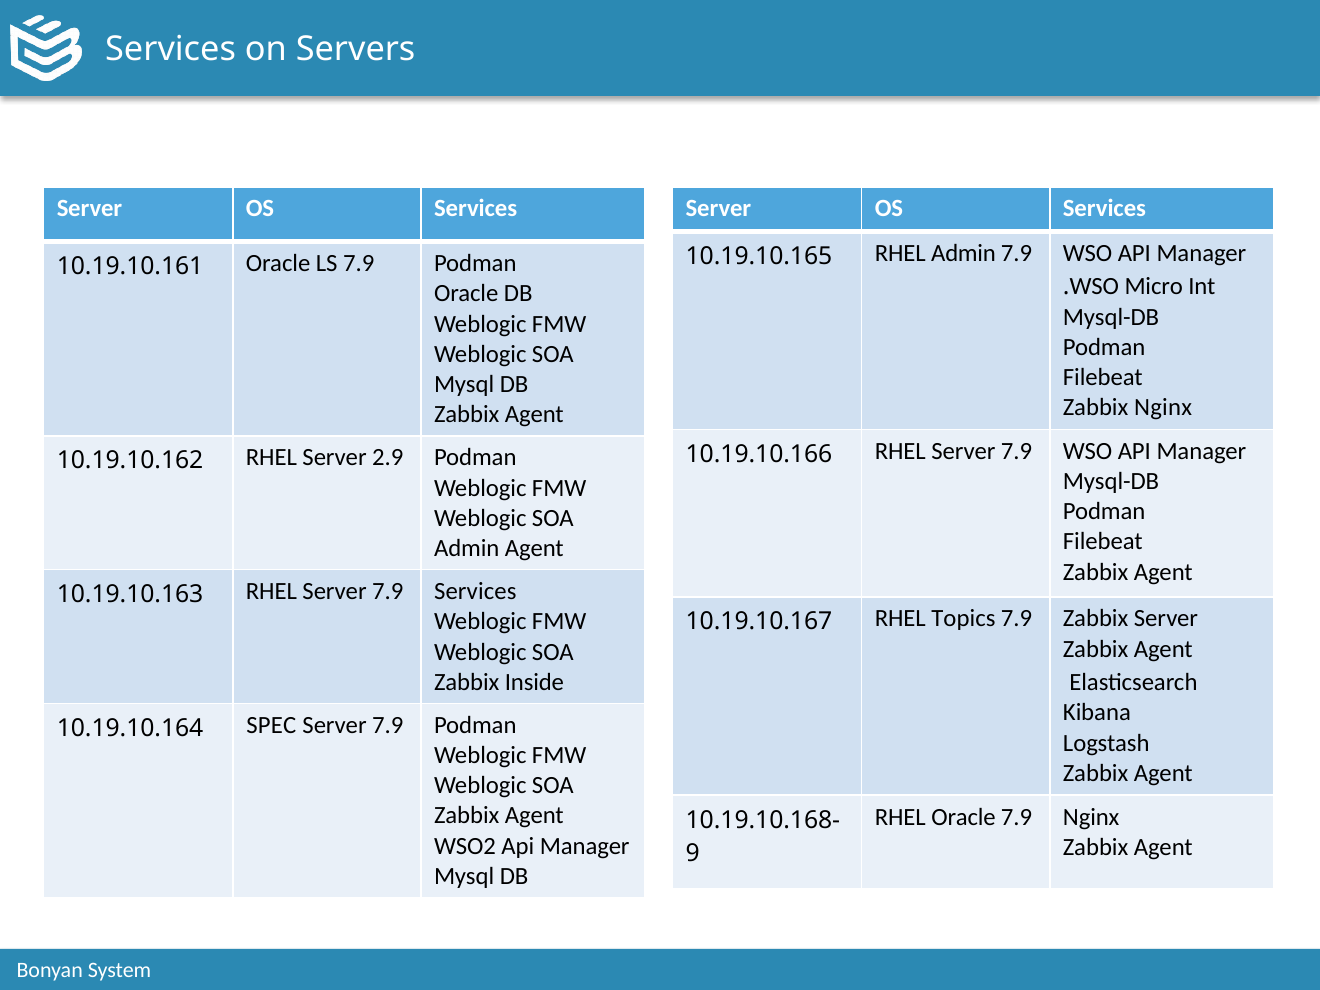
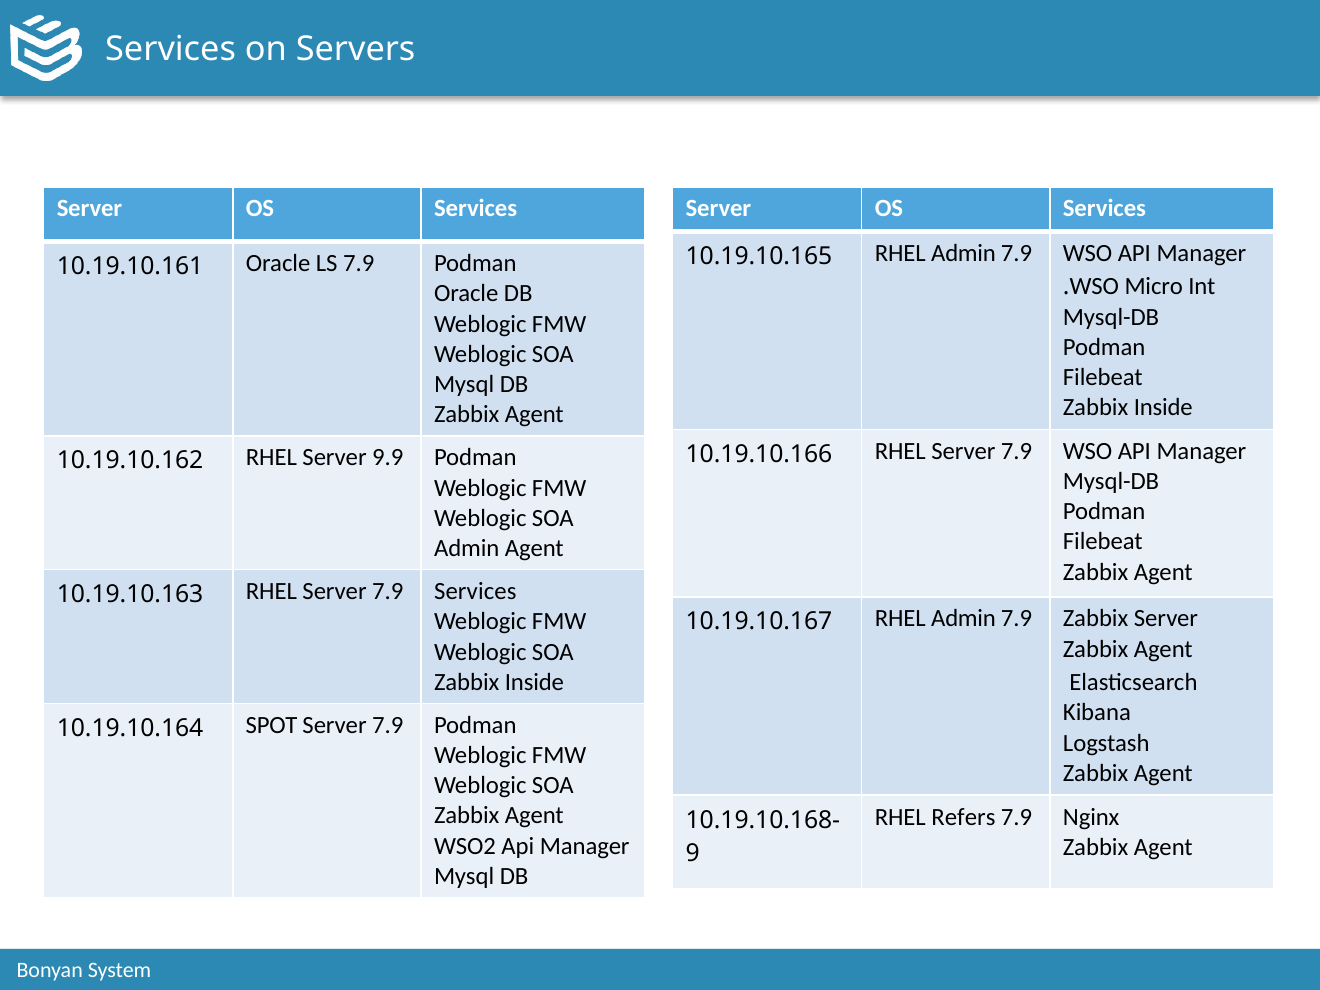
Nginx at (1163, 407): Nginx -> Inside
2.9: 2.9 -> 9.9
10.19.10.167 RHEL Topics: Topics -> Admin
SPEC: SPEC -> SPOT
RHEL Oracle: Oracle -> Refers
